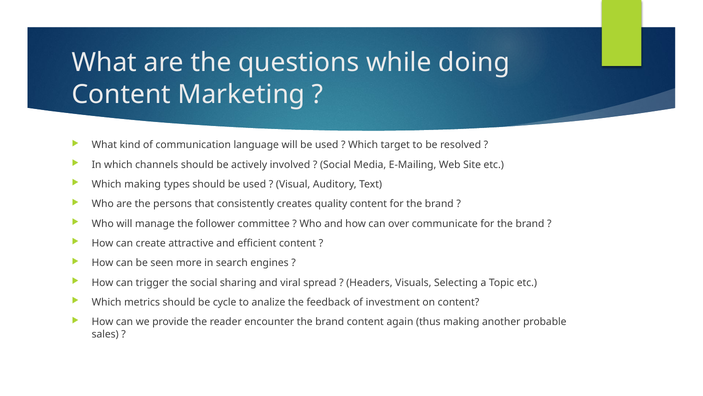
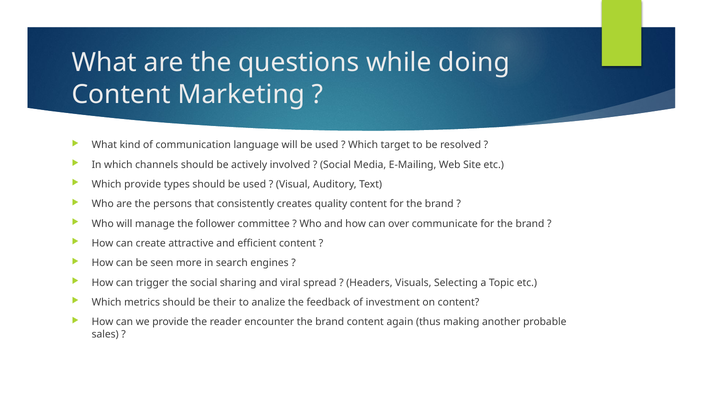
Which making: making -> provide
cycle: cycle -> their
